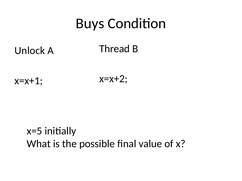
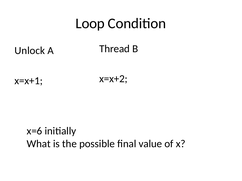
Buys: Buys -> Loop
x=5: x=5 -> x=6
